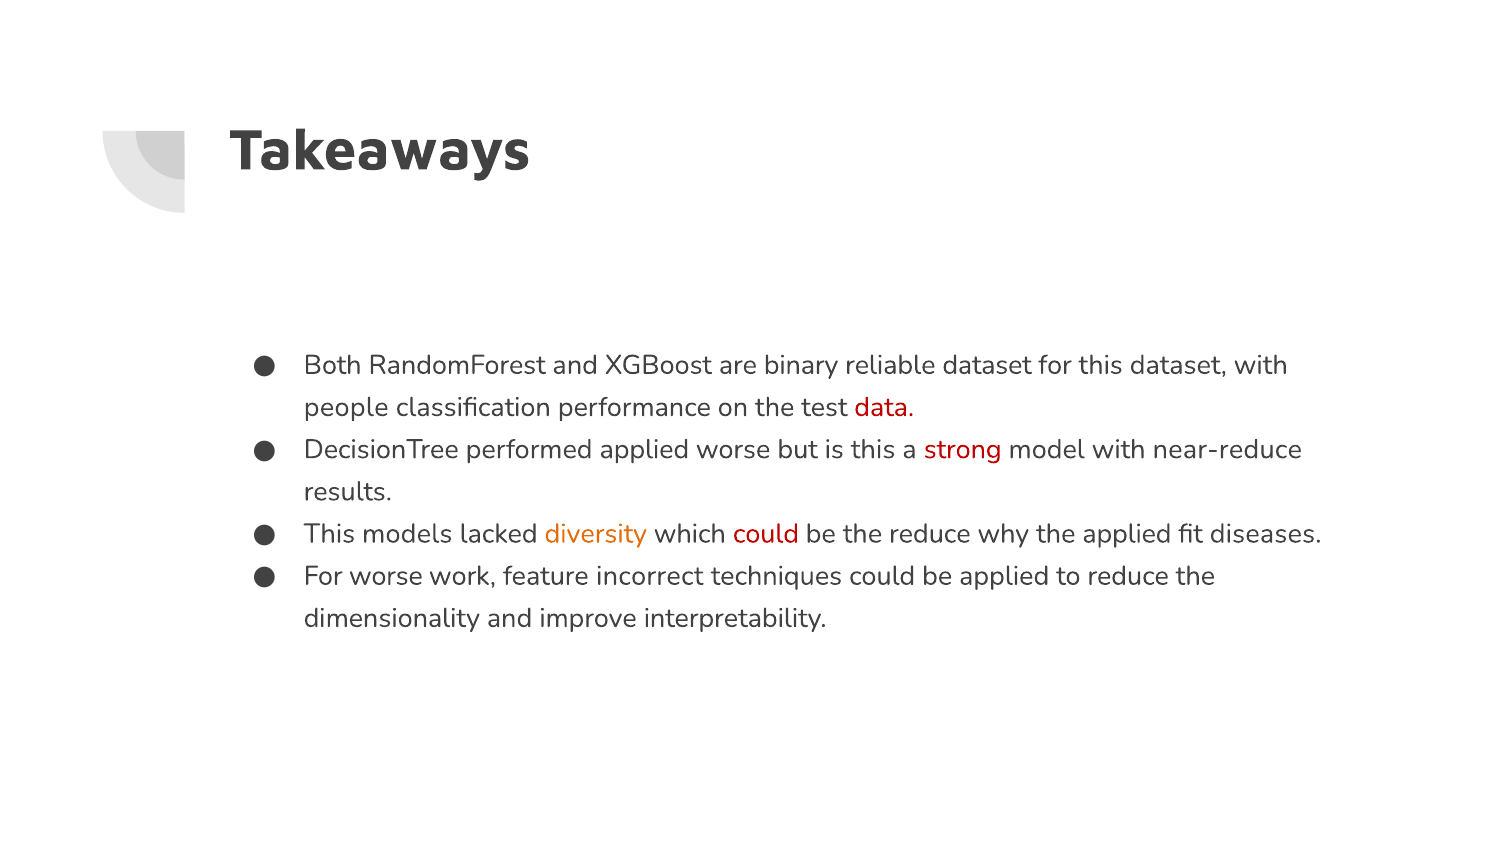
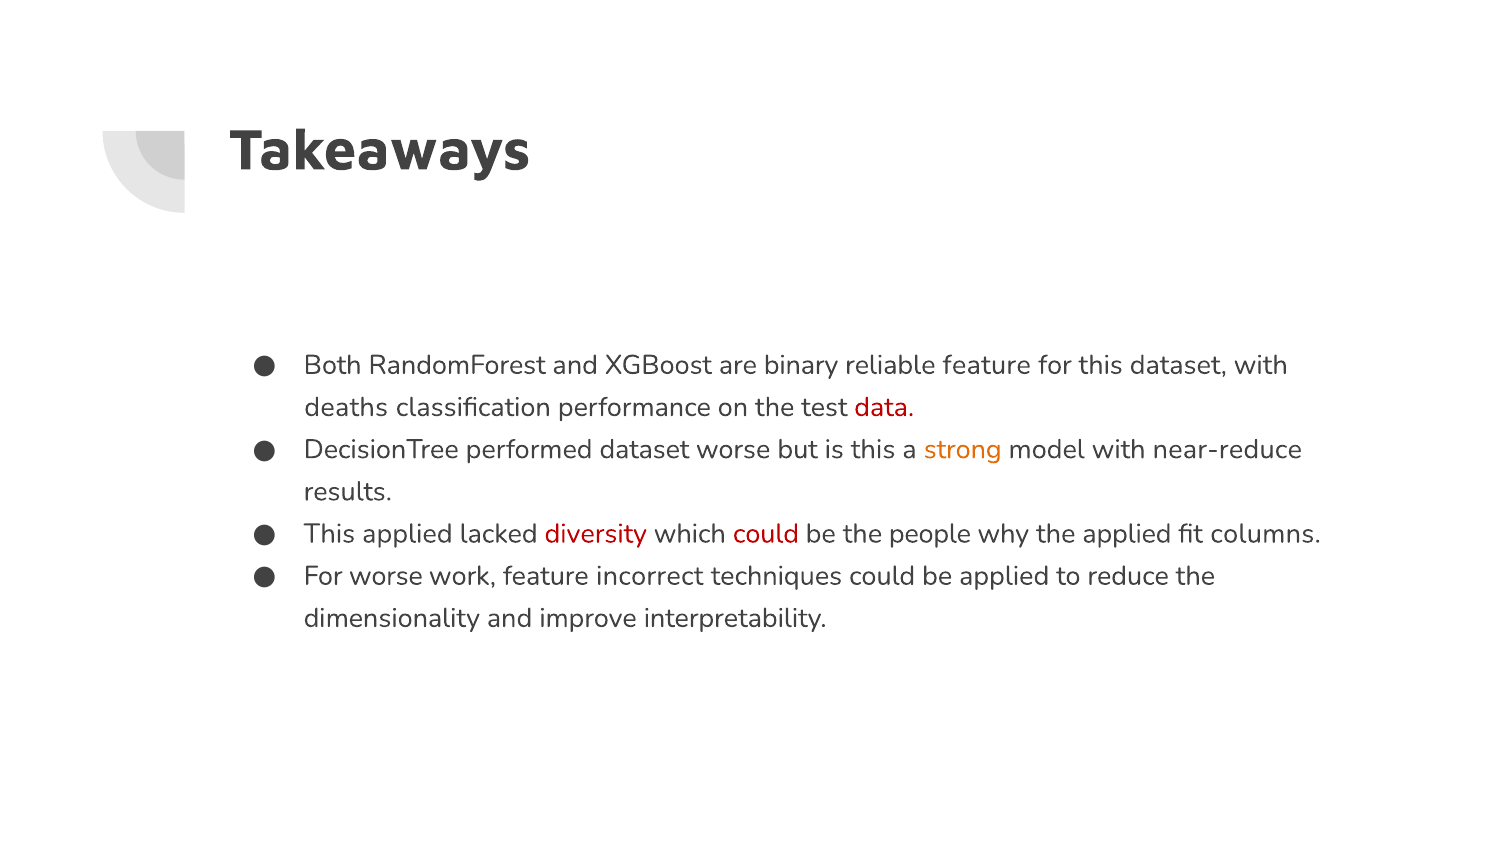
reliable dataset: dataset -> feature
people: people -> deaths
performed applied: applied -> dataset
strong colour: red -> orange
This models: models -> applied
diversity colour: orange -> red
the reduce: reduce -> people
diseases: diseases -> columns
